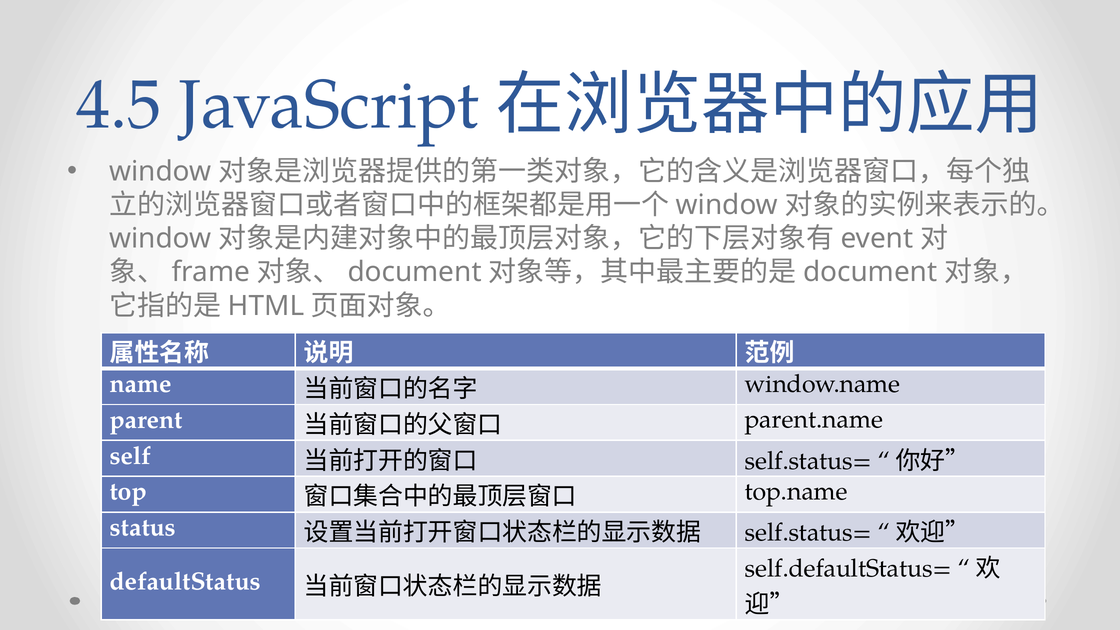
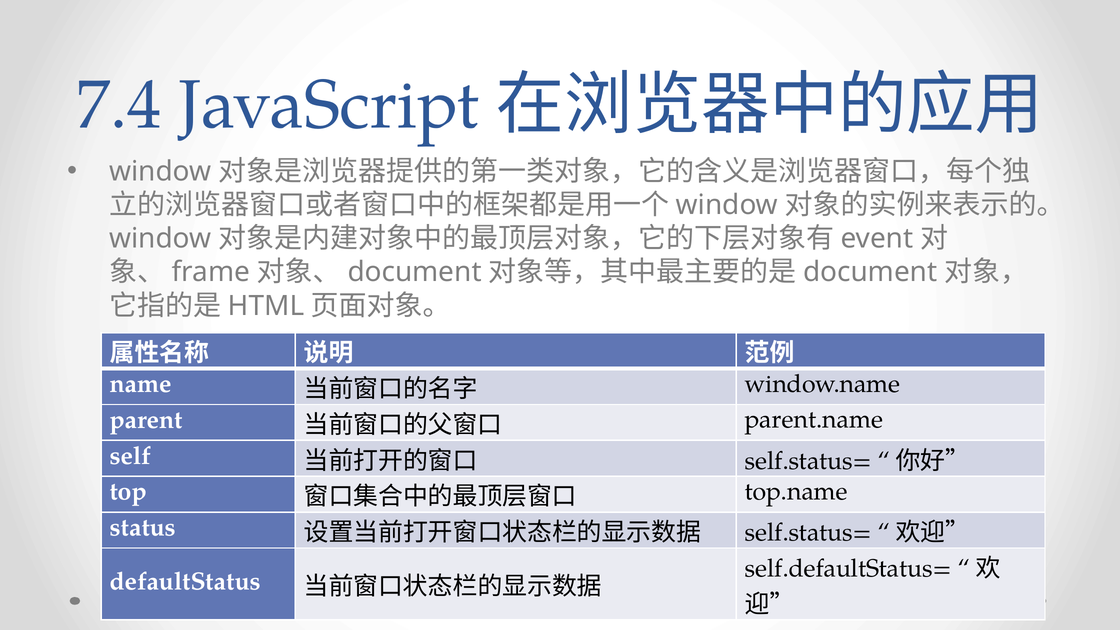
4.5: 4.5 -> 7.4
